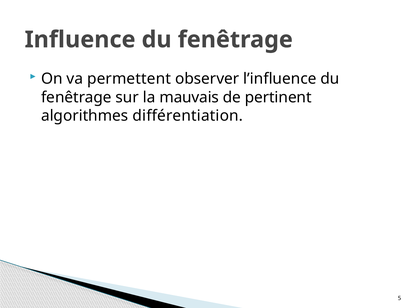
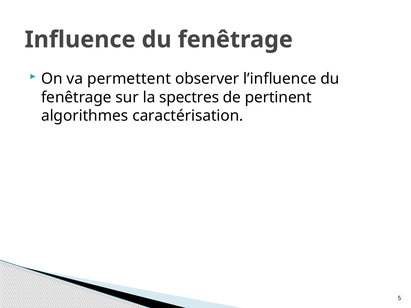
mauvais: mauvais -> spectres
différentiation: différentiation -> caractérisation
